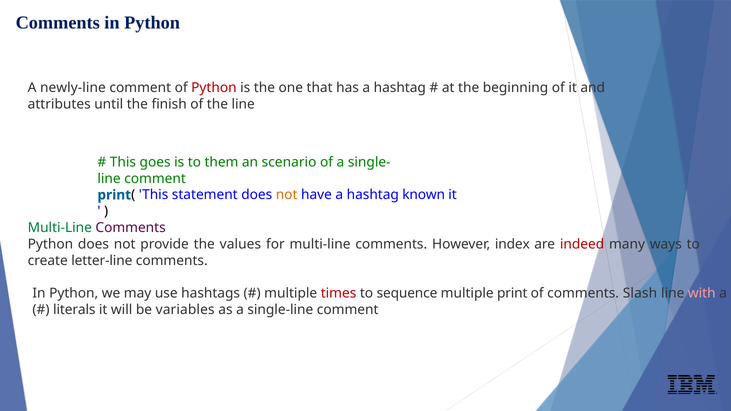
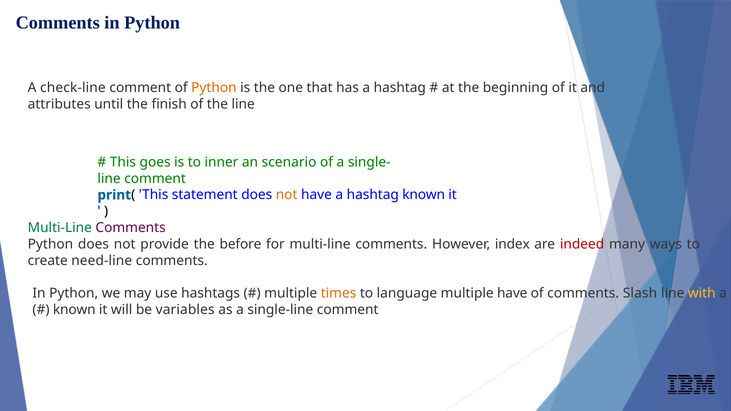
newly-line: newly-line -> check-line
Python at (214, 88) colour: red -> orange
them: them -> inner
values: values -> before
letter-line: letter-line -> need-line
times colour: red -> orange
sequence: sequence -> language
multiple print: print -> have
with colour: pink -> yellow
literals at (74, 310): literals -> known
